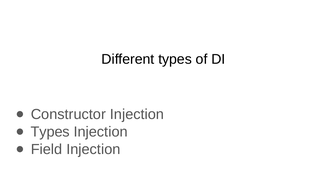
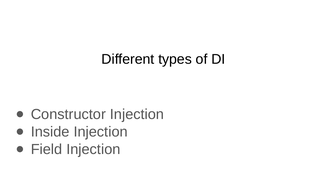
Types at (50, 132): Types -> Inside
